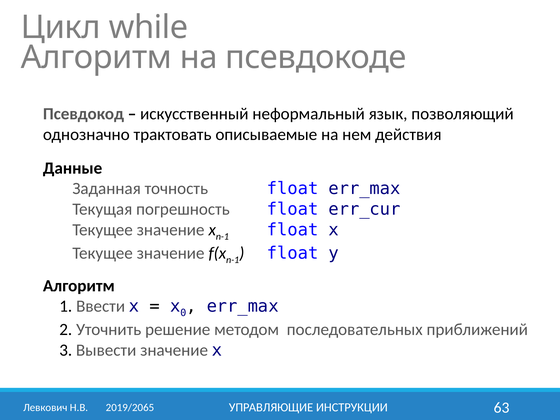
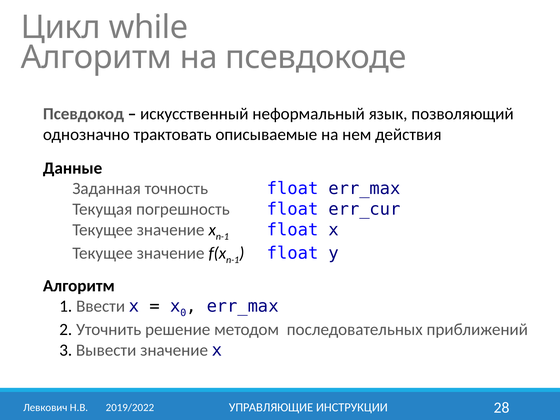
63: 63 -> 28
2019/2065: 2019/2065 -> 2019/2022
